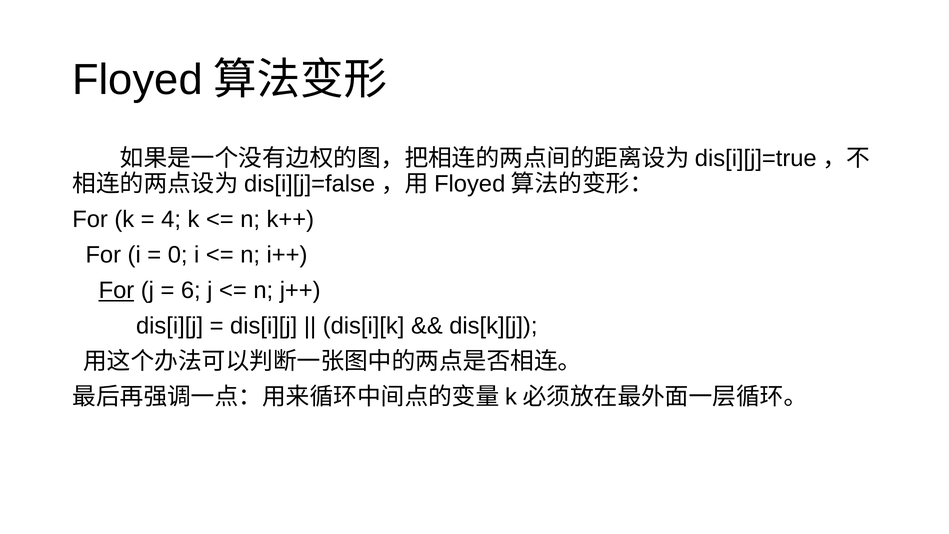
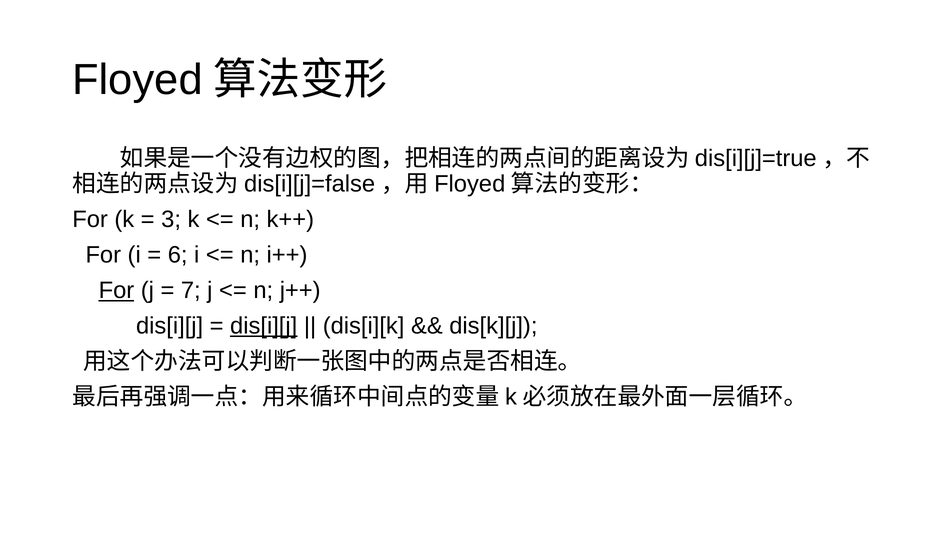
4: 4 -> 3
0: 0 -> 6
6: 6 -> 7
dis[i][j at (264, 326) underline: none -> present
